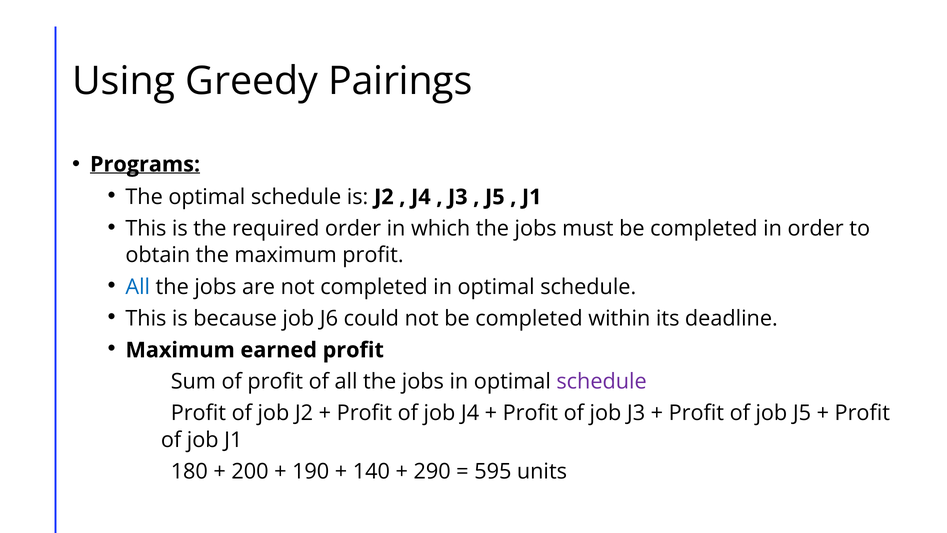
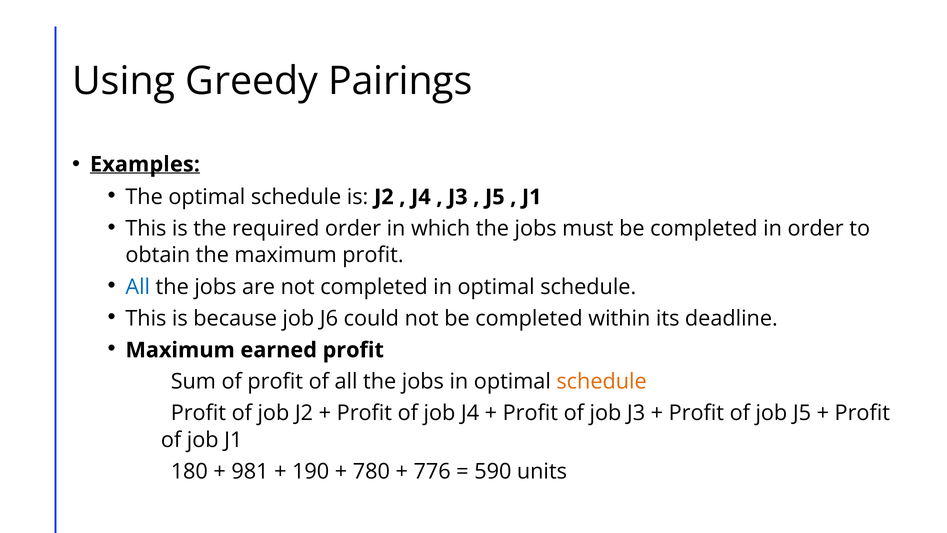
Programs: Programs -> Examples
schedule at (602, 381) colour: purple -> orange
200: 200 -> 981
140: 140 -> 780
290: 290 -> 776
595: 595 -> 590
